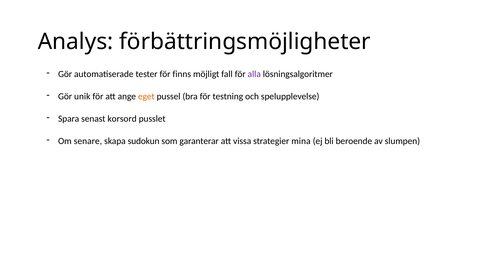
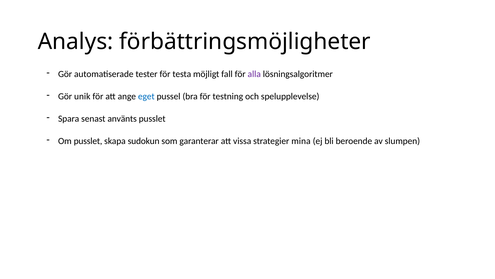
finns: finns -> testa
eget colour: orange -> blue
korsord: korsord -> använts
Om senare: senare -> pusslet
